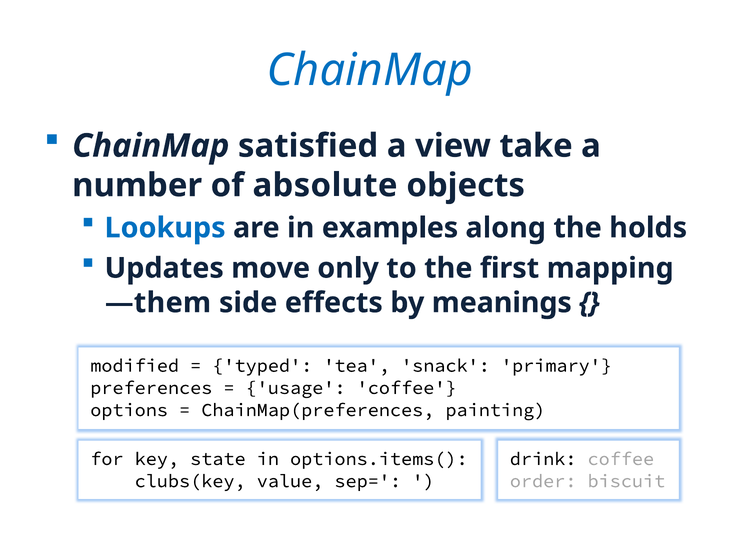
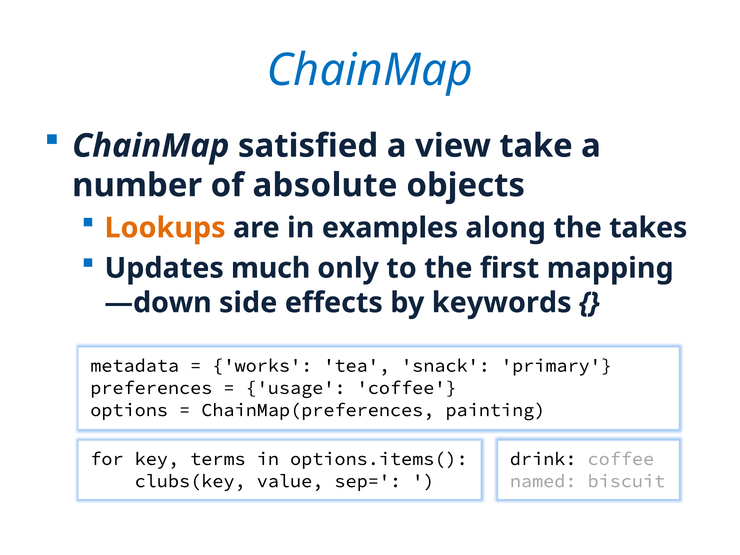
Lookups colour: blue -> orange
holds: holds -> takes
move: move -> much
—them: —them -> —down
meanings: meanings -> keywords
modified: modified -> metadata
typed: typed -> works
state: state -> terms
order: order -> named
